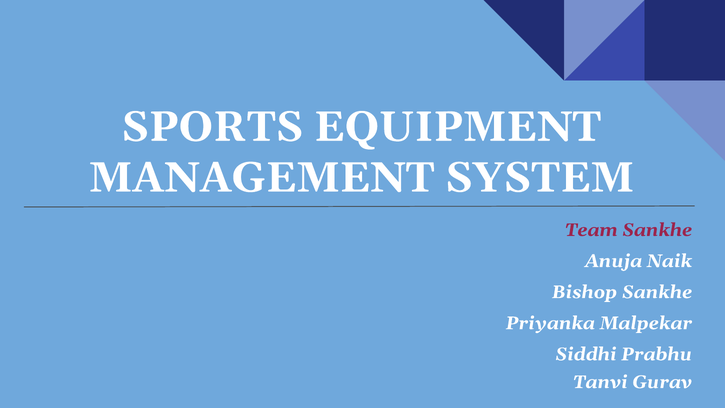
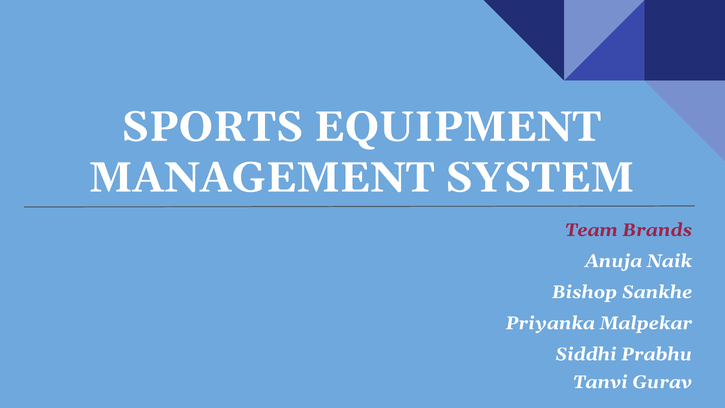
Team Sankhe: Sankhe -> Brands
